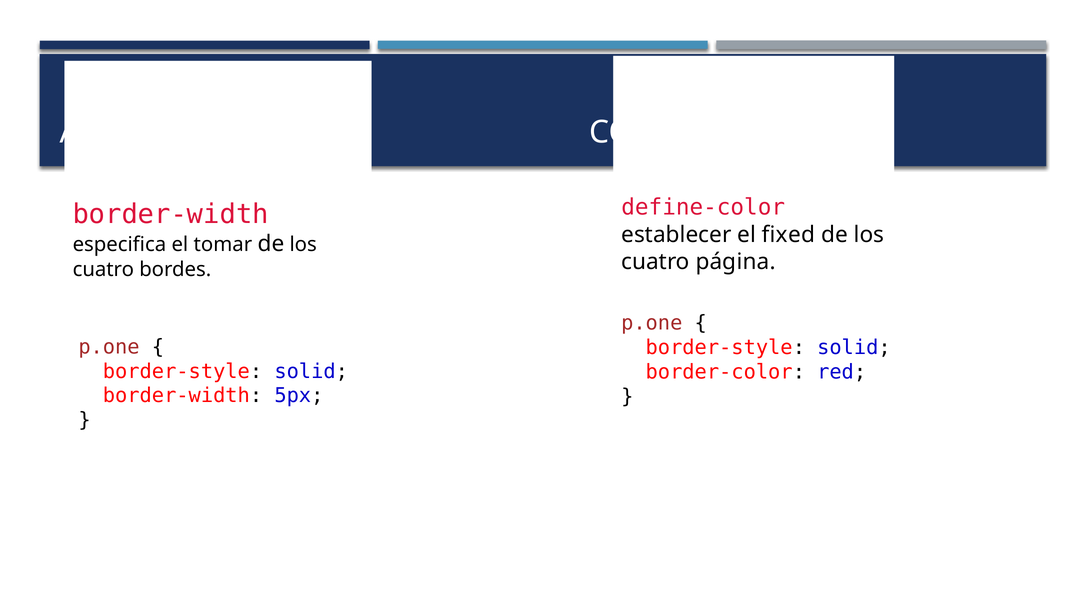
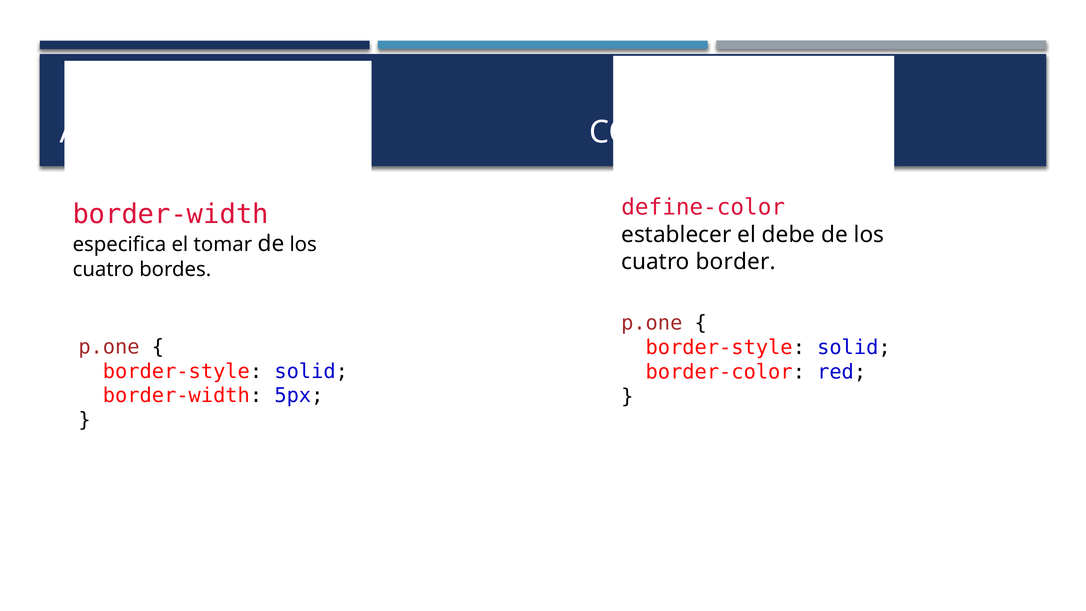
fixed: fixed -> debe
página: página -> border
